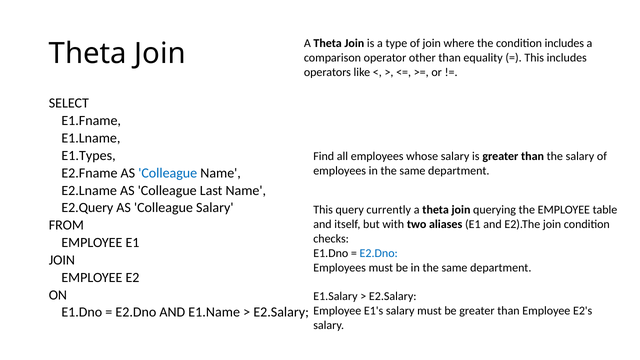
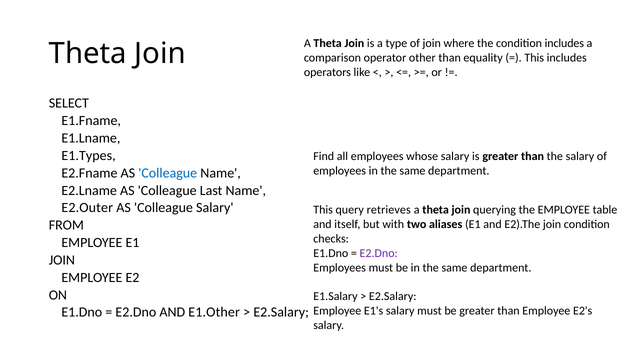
E2.Query: E2.Query -> E2.Outer
currently: currently -> retrieves
E2.Dno at (379, 253) colour: blue -> purple
E1.Name: E1.Name -> E1.Other
